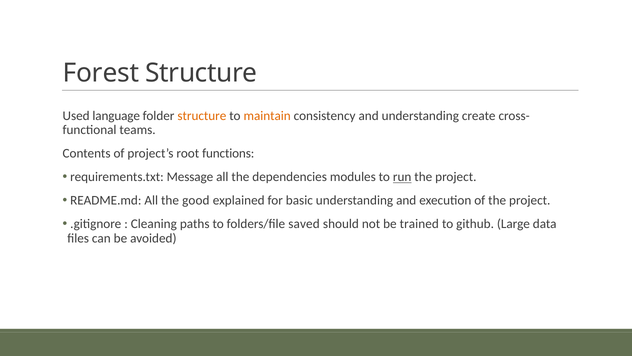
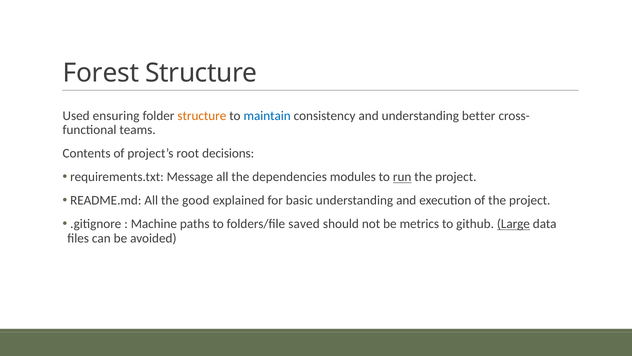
language: language -> ensuring
maintain colour: orange -> blue
create: create -> better
functions: functions -> decisions
Cleaning: Cleaning -> Machine
trained: trained -> metrics
Large underline: none -> present
